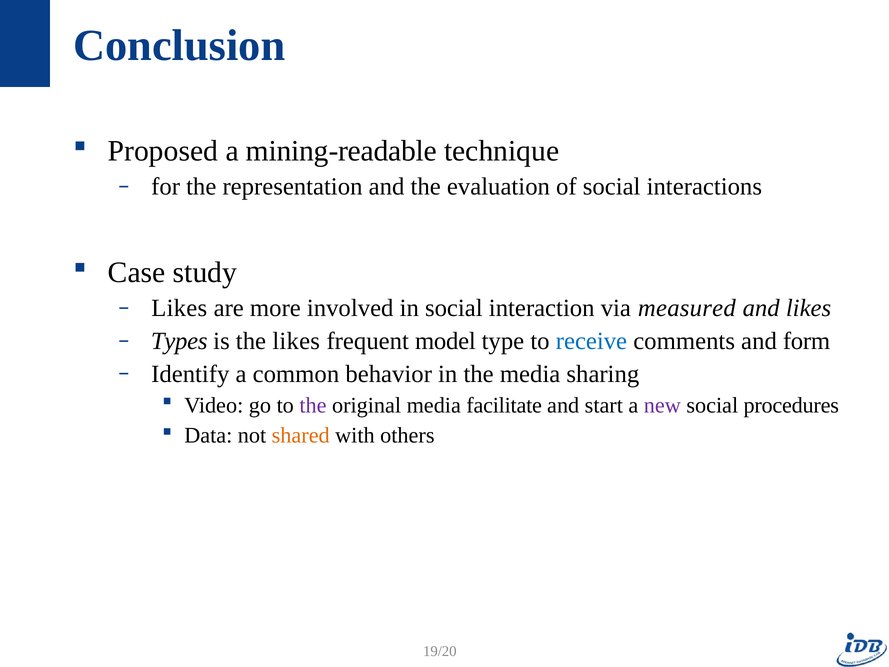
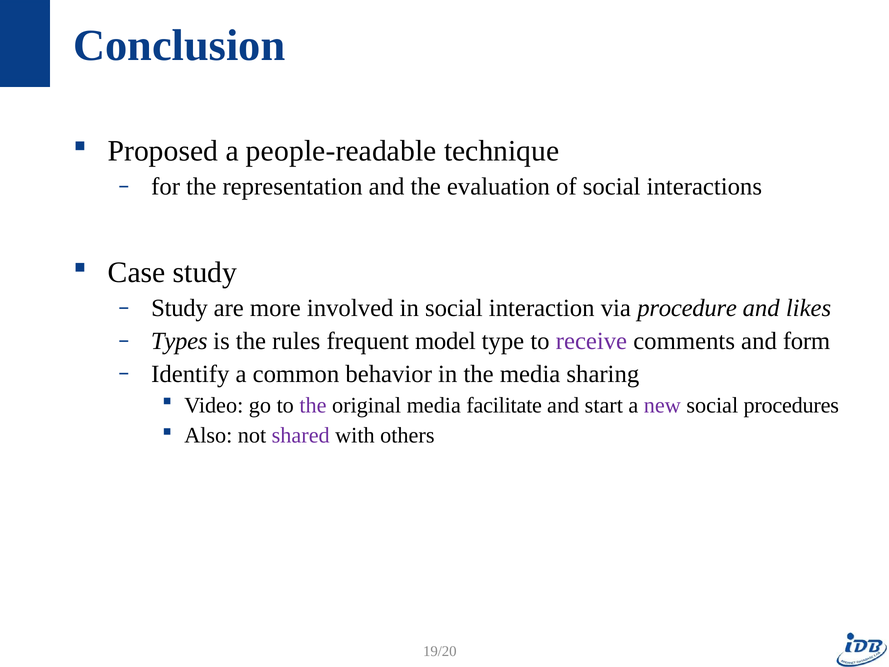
mining-readable: mining-readable -> people-readable
Likes at (179, 308): Likes -> Study
measured: measured -> procedure
the likes: likes -> rules
receive colour: blue -> purple
Data: Data -> Also
shared colour: orange -> purple
